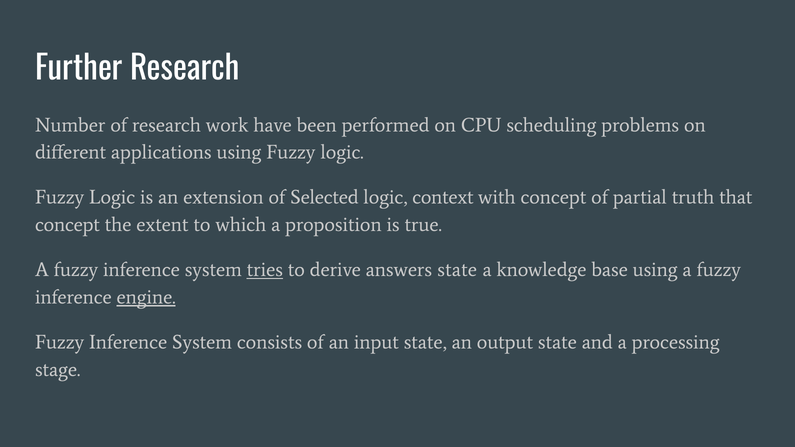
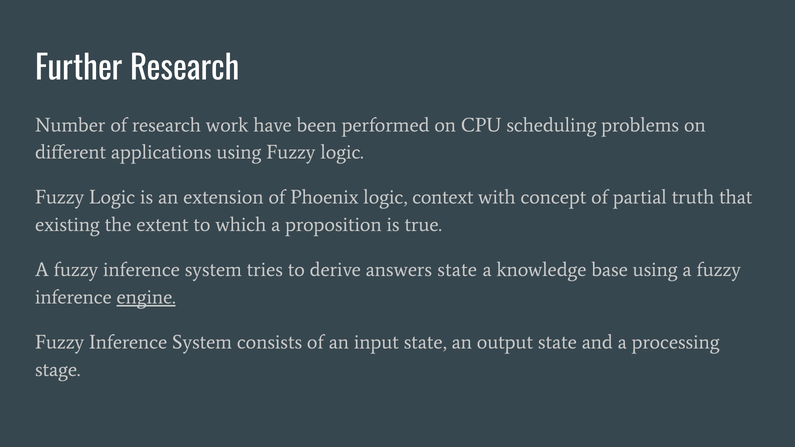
Selected: Selected -> Phoenix
concept at (67, 225): concept -> existing
tries underline: present -> none
